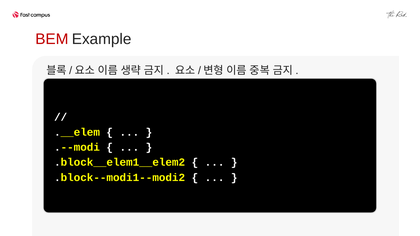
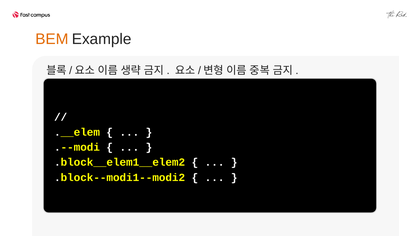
BEM colour: red -> orange
